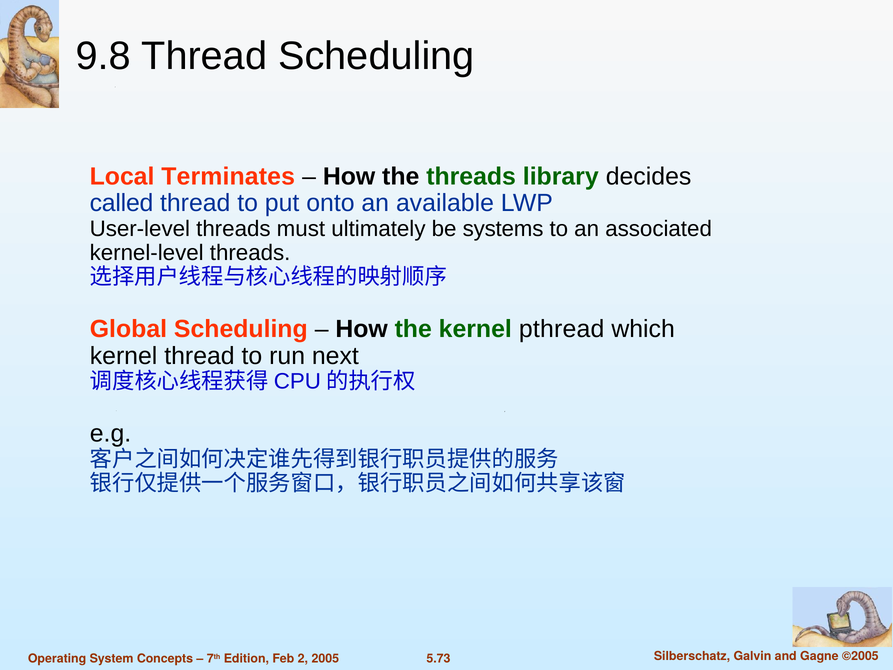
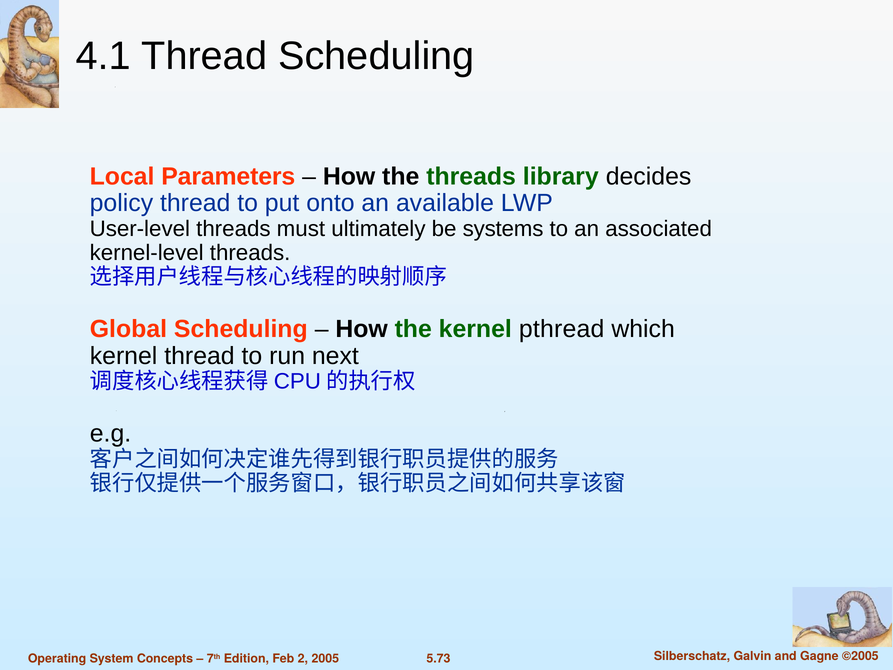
9.8: 9.8 -> 4.1
Terminates: Terminates -> Parameters
called: called -> policy
